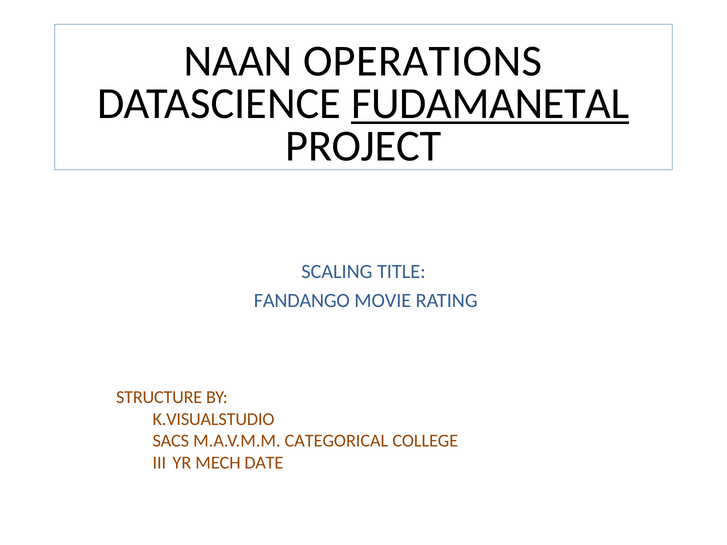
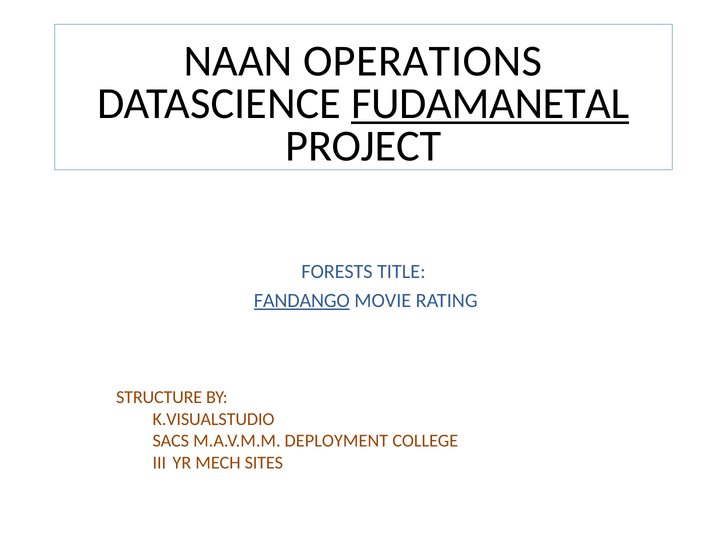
SCALING: SCALING -> FORESTS
FANDANGO underline: none -> present
CATEGORICAL: CATEGORICAL -> DEPLOYMENT
DATE: DATE -> SITES
